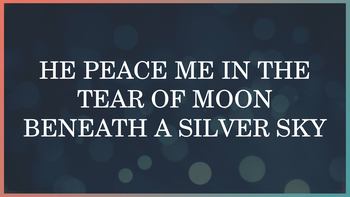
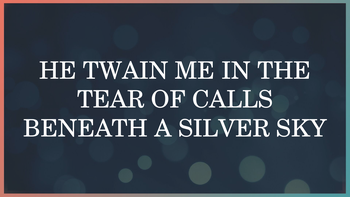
PEACE: PEACE -> TWAIN
MOON: MOON -> CALLS
